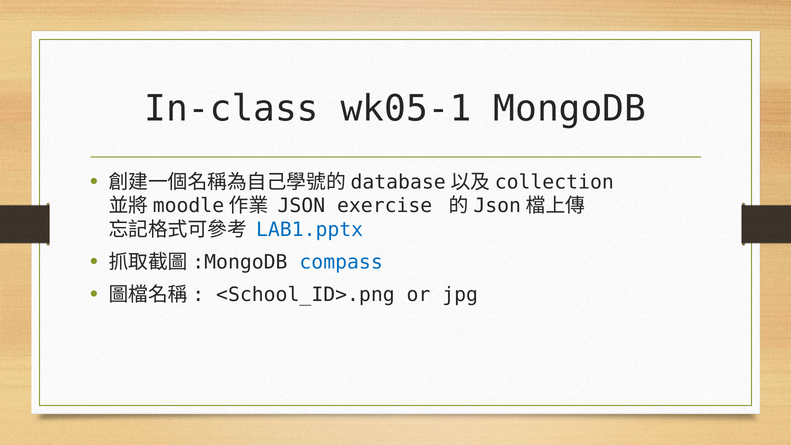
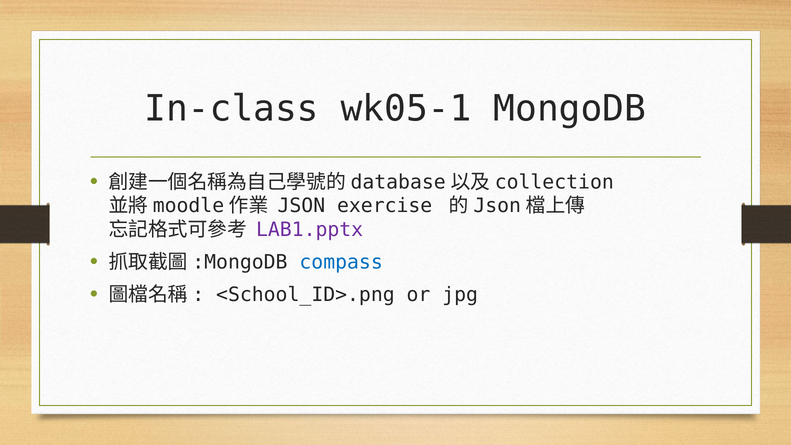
LAB1.pptx colour: blue -> purple
